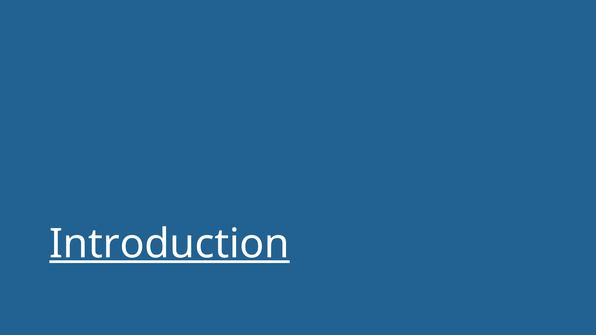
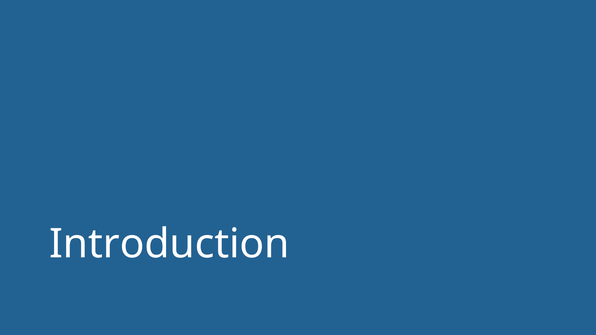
Introduction underline: present -> none
